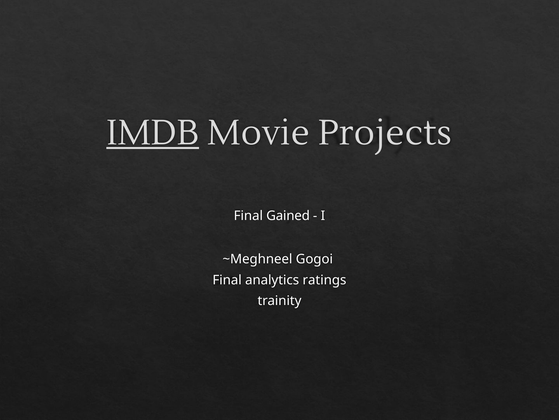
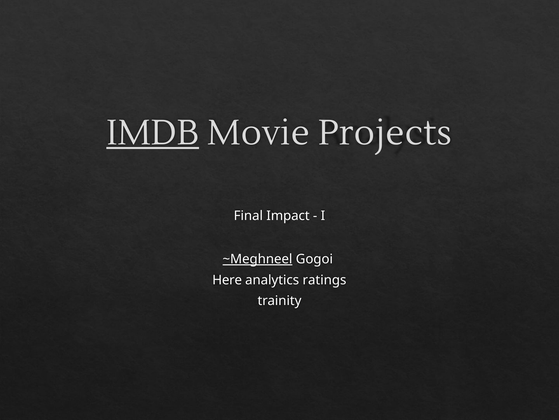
Gained: Gained -> Impact
~Meghneel underline: none -> present
Final at (227, 279): Final -> Here
